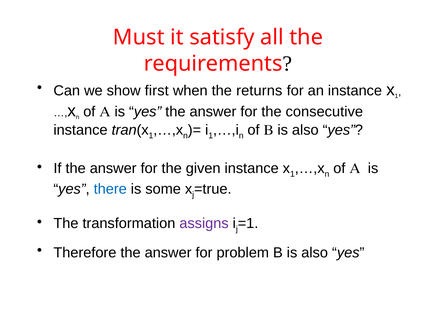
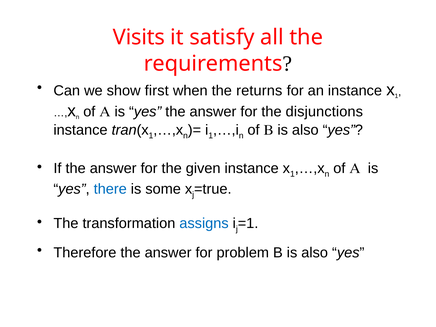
Must: Must -> Visits
consecutive: consecutive -> disjunctions
assigns colour: purple -> blue
